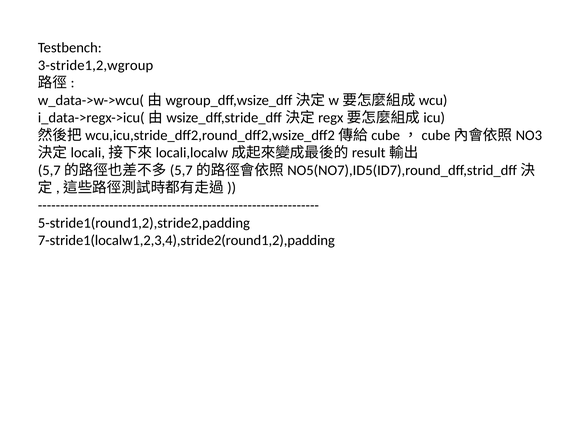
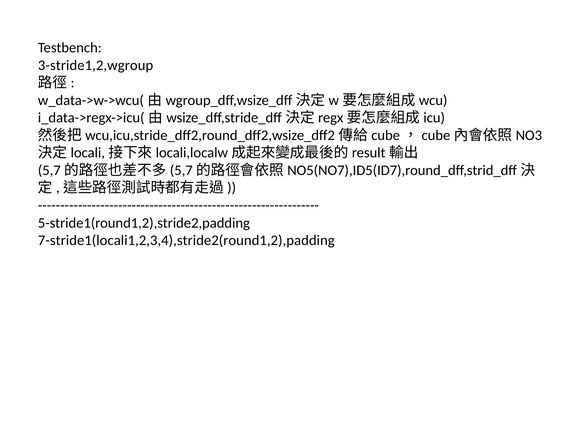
7-stride1(localw1,2,3,4),stride2(round1,2),padding: 7-stride1(localw1,2,3,4),stride2(round1,2),padding -> 7-stride1(locali1,2,3,4),stride2(round1,2),padding
